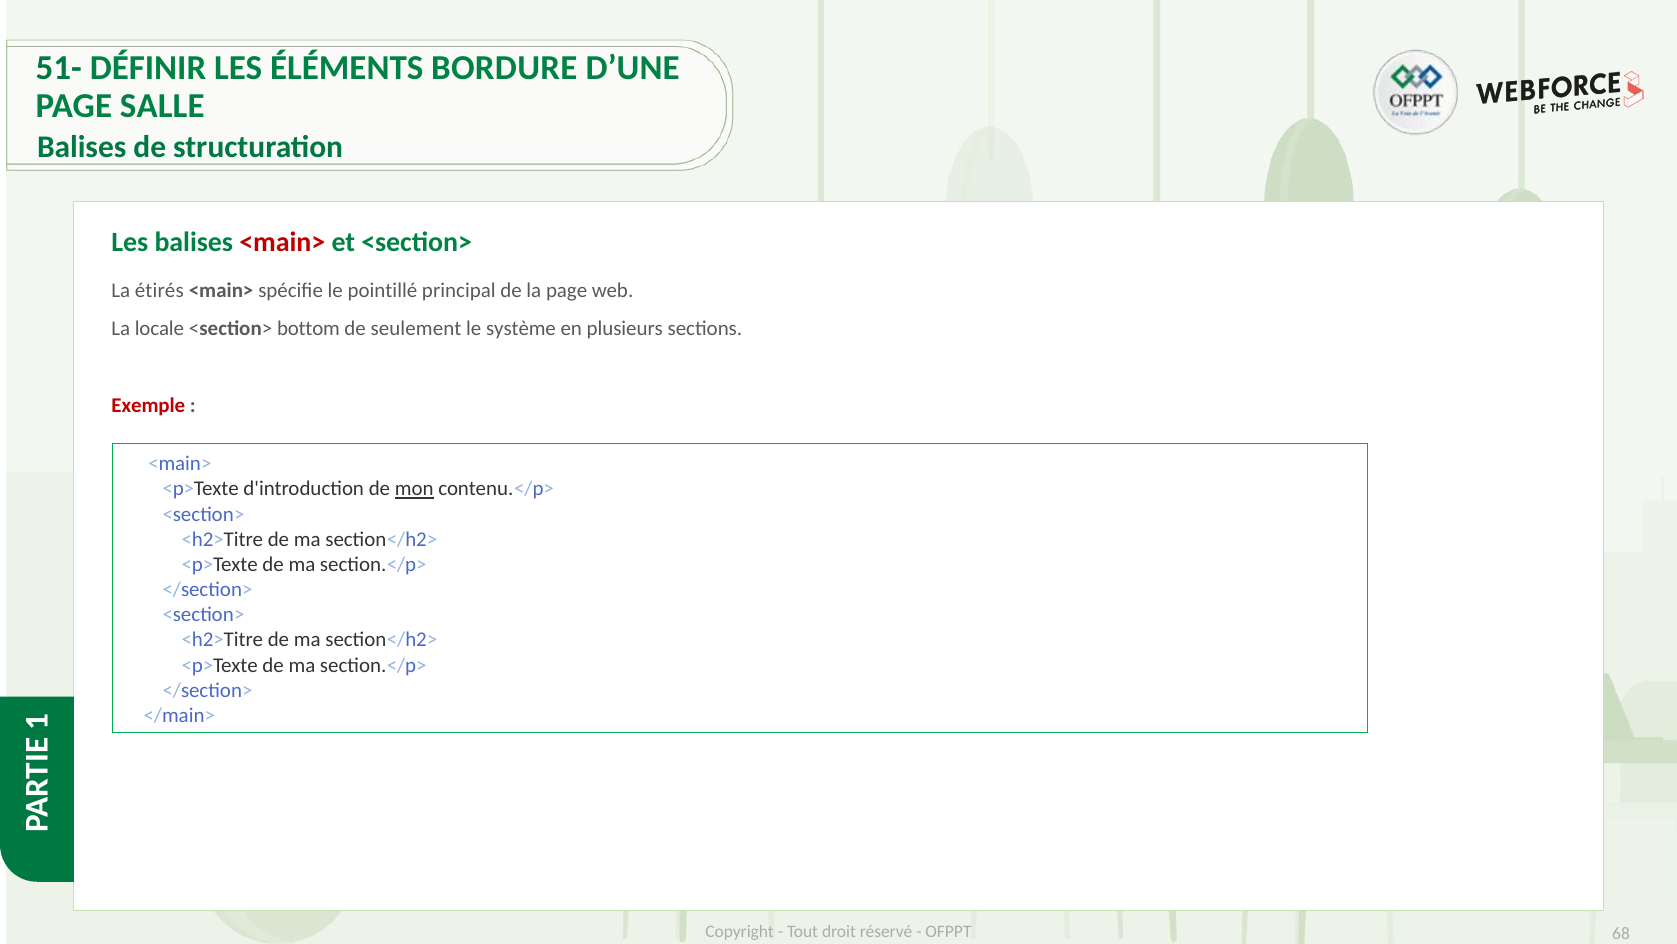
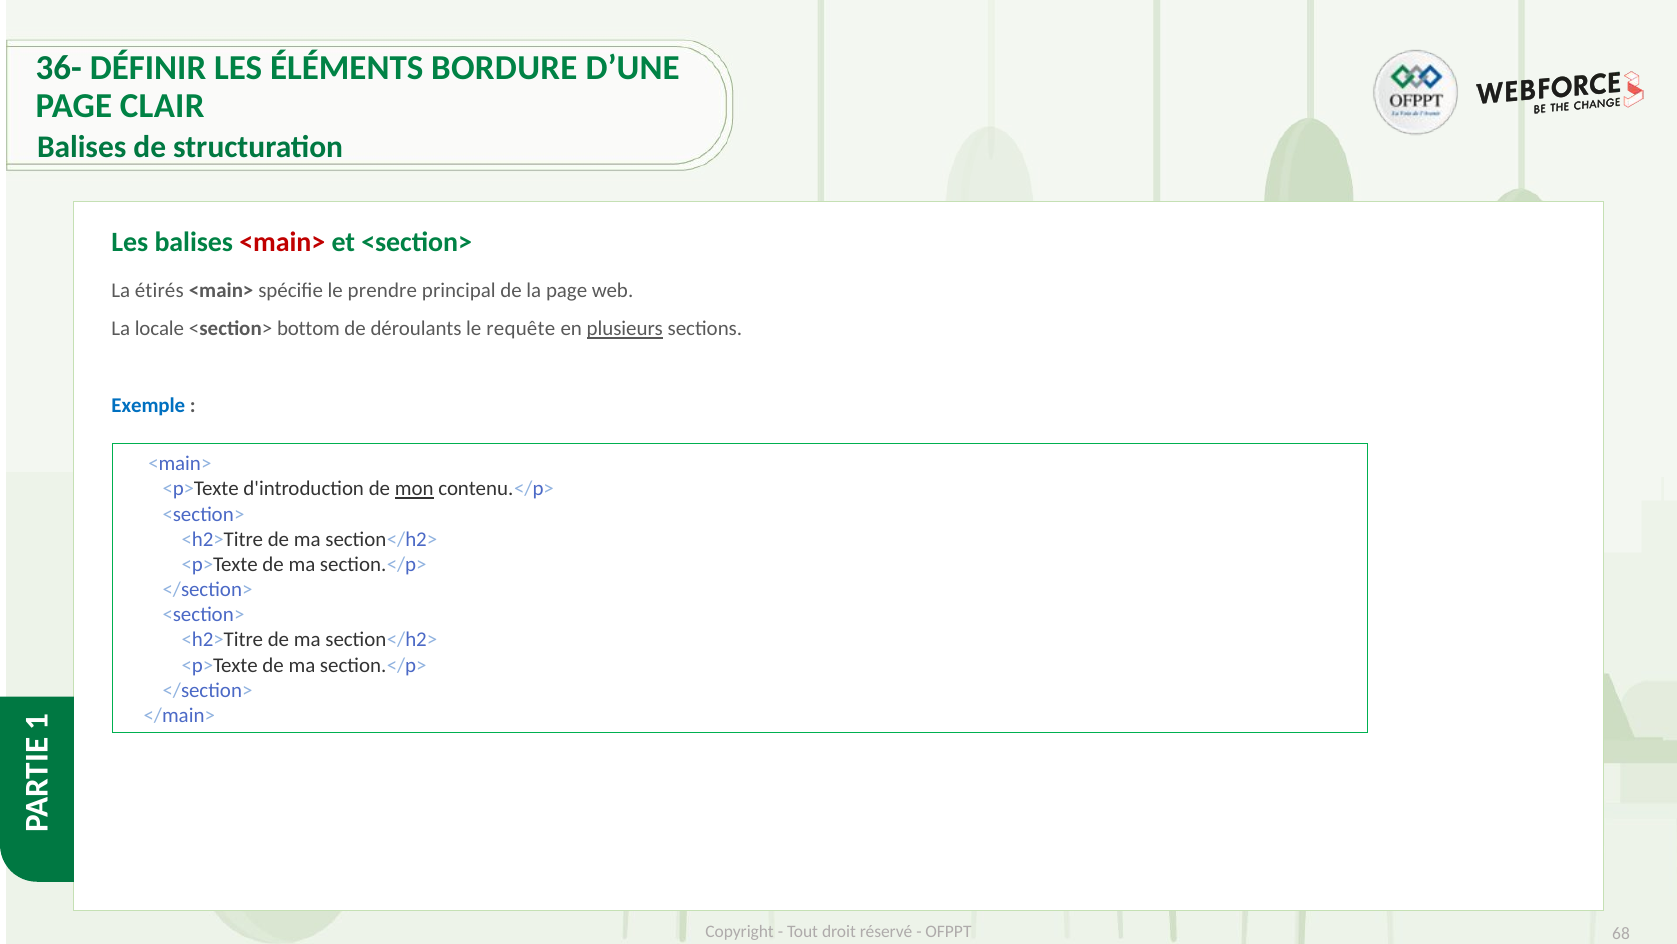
51-: 51- -> 36-
SALLE: SALLE -> CLAIR
pointillé: pointillé -> prendre
seulement: seulement -> déroulants
système: système -> requête
plusieurs underline: none -> present
Exemple colour: red -> blue
